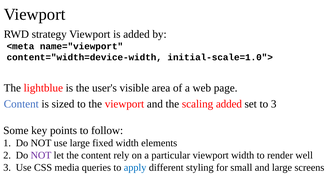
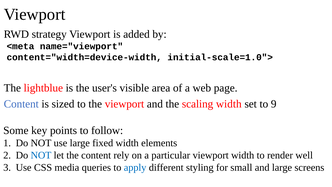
scaling added: added -> width
to 3: 3 -> 9
NOT at (41, 155) colour: purple -> blue
